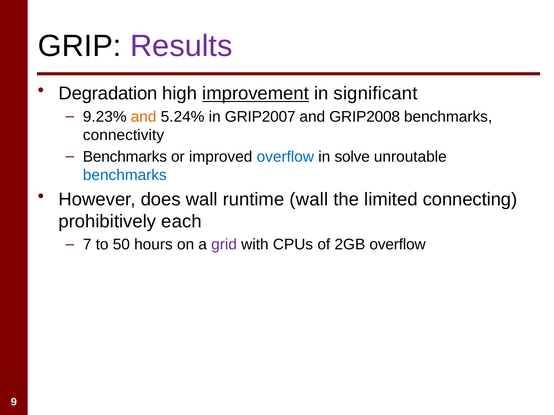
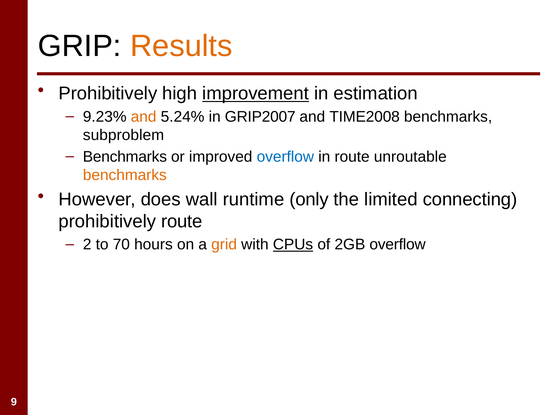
Results colour: purple -> orange
Degradation at (108, 94): Degradation -> Prohibitively
significant: significant -> estimation
GRIP2008: GRIP2008 -> TIME2008
connectivity: connectivity -> subproblem
in solve: solve -> route
benchmarks at (125, 175) colour: blue -> orange
runtime wall: wall -> only
prohibitively each: each -> route
7: 7 -> 2
50: 50 -> 70
grid colour: purple -> orange
CPUs underline: none -> present
